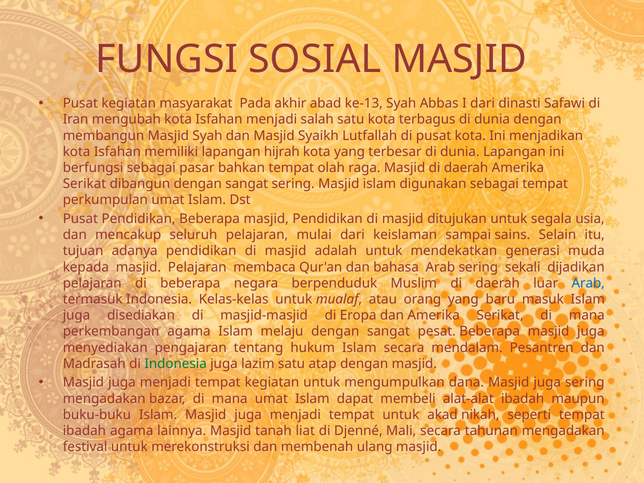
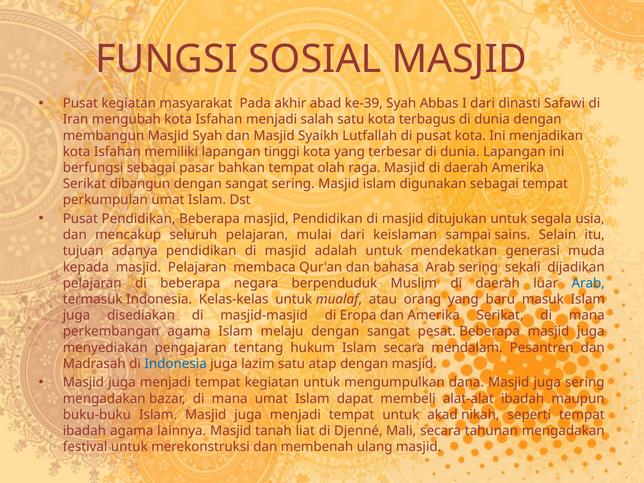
ke-13: ke-13 -> ke-39
hijrah: hijrah -> tinggi
Indonesia at (176, 364) colour: green -> blue
